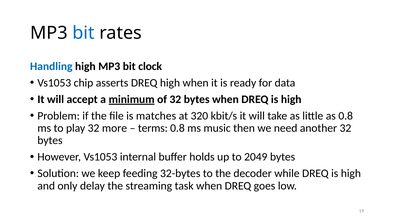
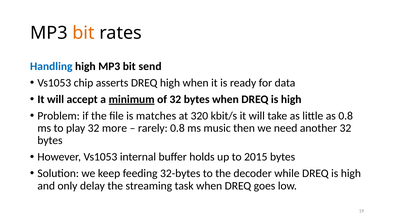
bit at (83, 33) colour: blue -> orange
clock: clock -> send
terms: terms -> rarely
2049: 2049 -> 2015
